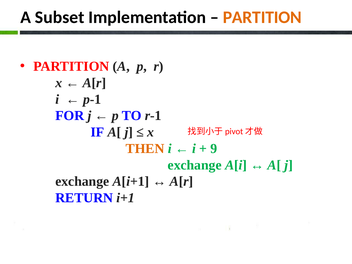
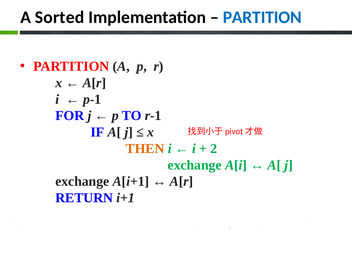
Subset: Subset -> Sorted
PARTITION at (262, 17) colour: orange -> blue
9: 9 -> 2
